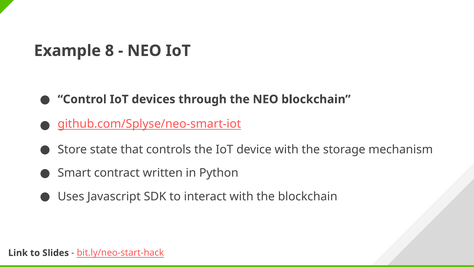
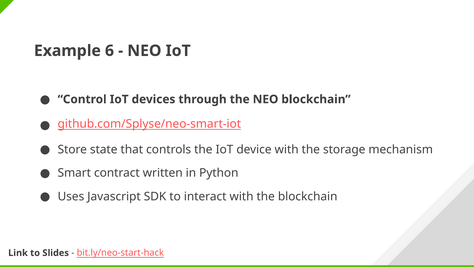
8: 8 -> 6
